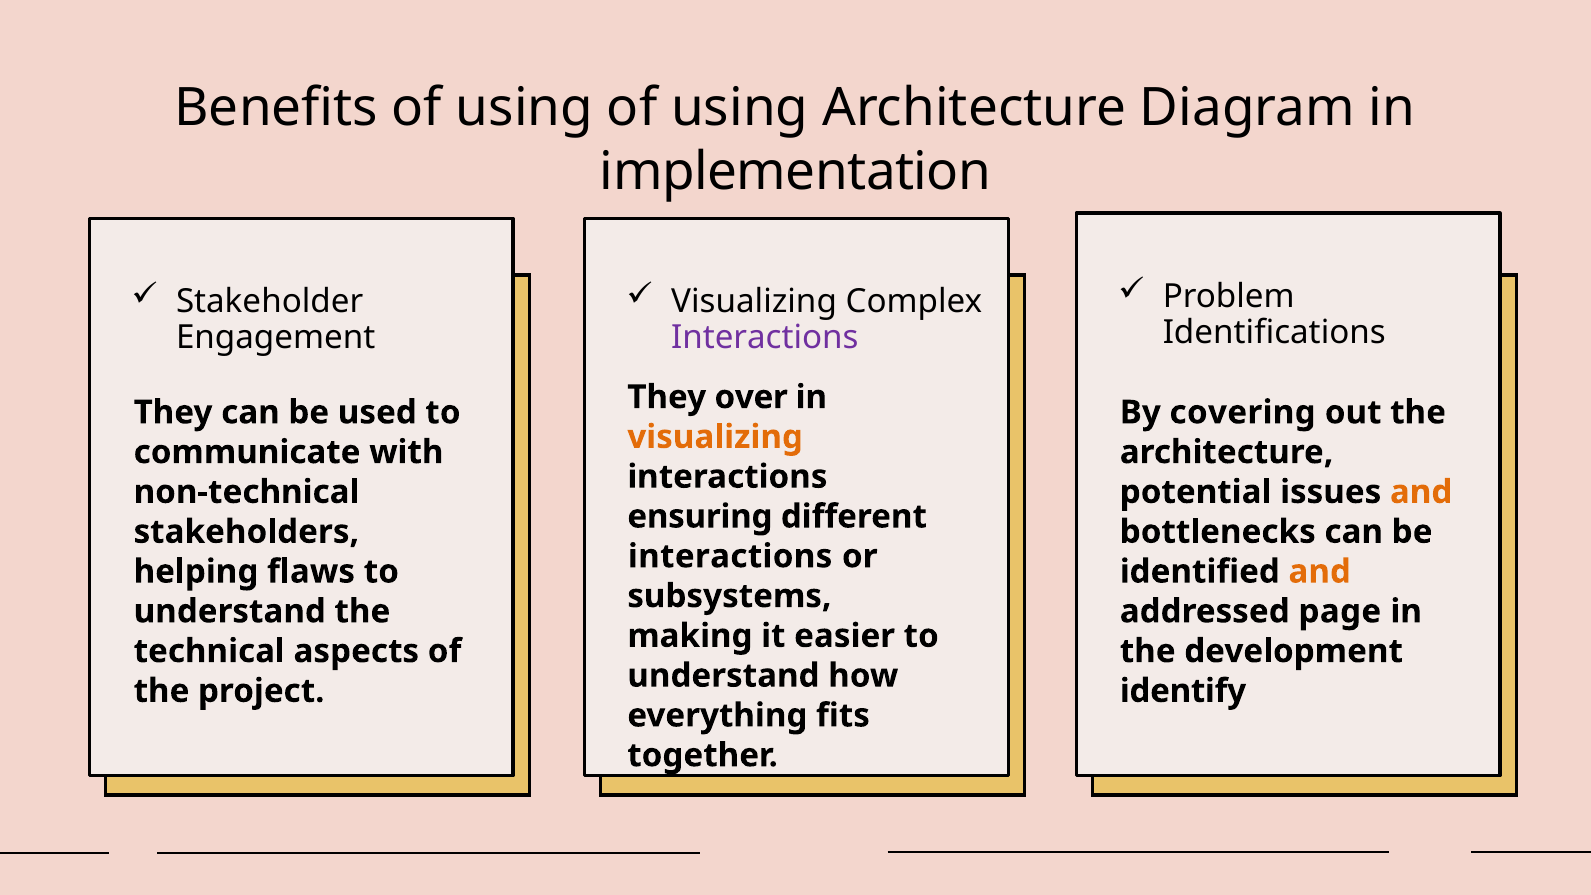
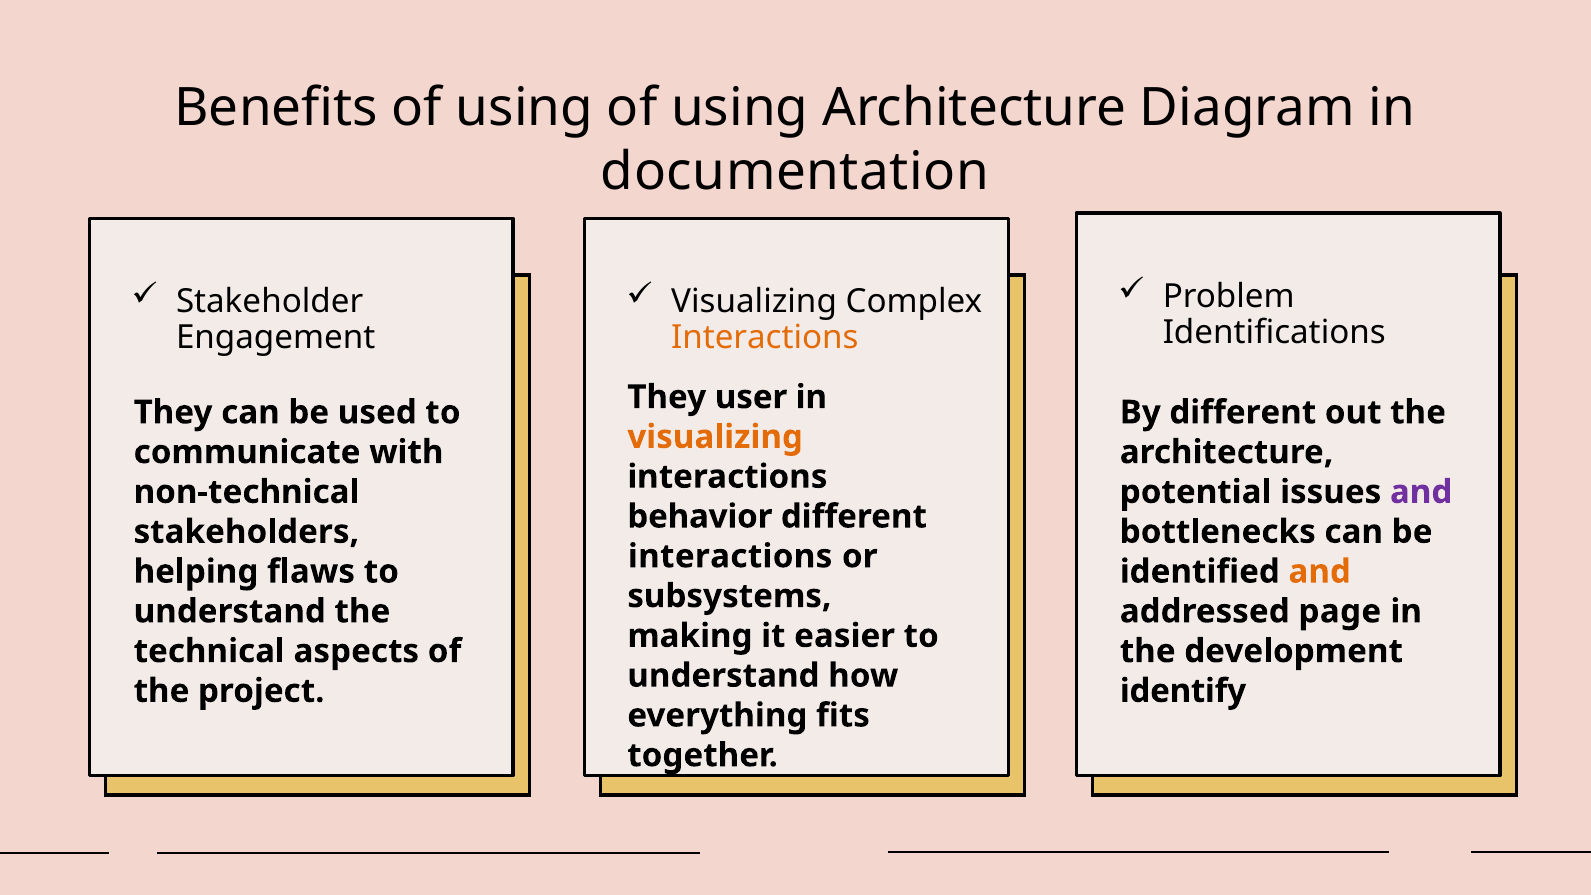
implementation: implementation -> documentation
Interactions at (765, 338) colour: purple -> orange
over: over -> user
By covering: covering -> different
and at (1421, 492) colour: orange -> purple
ensuring: ensuring -> behavior
